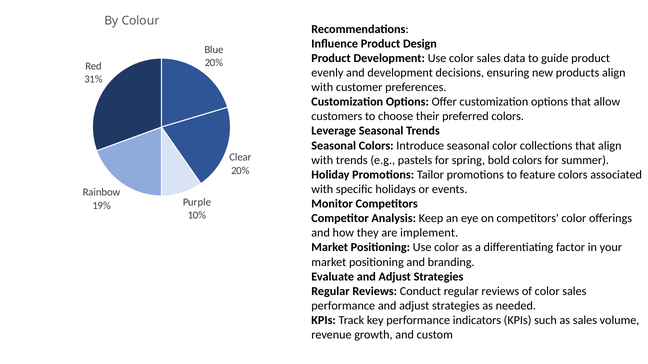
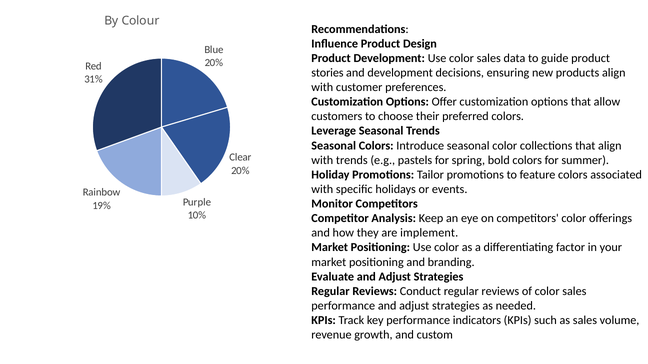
evenly: evenly -> stories
